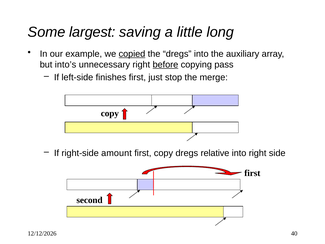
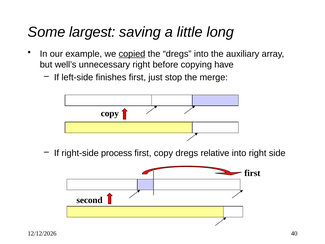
into’s: into’s -> well’s
before underline: present -> none
pass: pass -> have
amount: amount -> process
